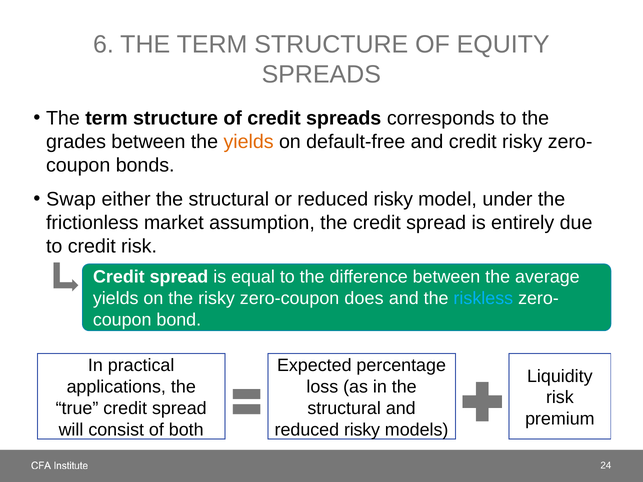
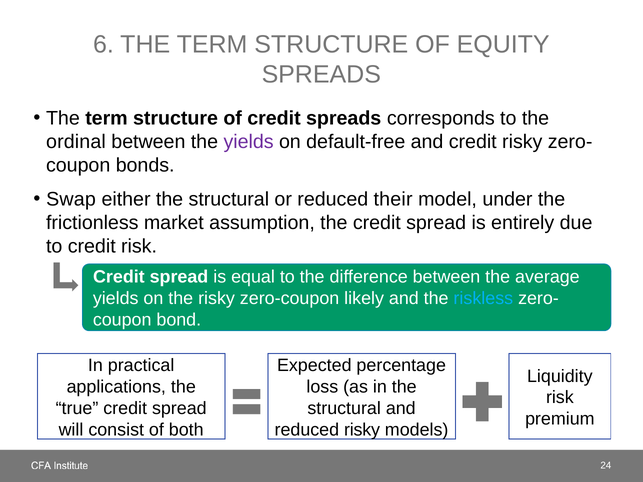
grades: grades -> ordinal
yields at (249, 142) colour: orange -> purple
or reduced risky: risky -> their
does: does -> likely
